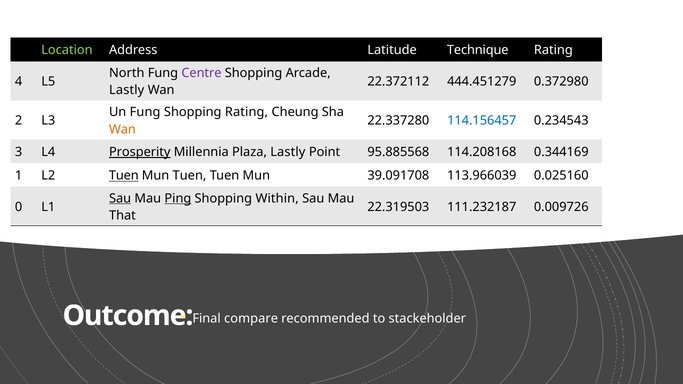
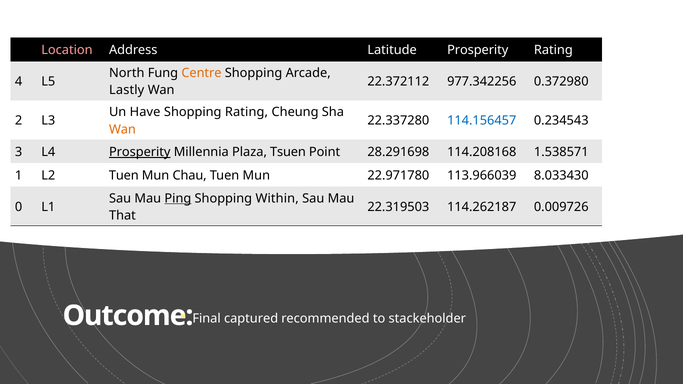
Location colour: light green -> pink
Latitude Technique: Technique -> Prosperity
Centre colour: purple -> orange
444.451279: 444.451279 -> 977.342256
Un Fung: Fung -> Have
Plaza Lastly: Lastly -> Tsuen
95.885568: 95.885568 -> 28.291698
0.344169: 0.344169 -> 1.538571
Tuen at (124, 176) underline: present -> none
Mun Tuen: Tuen -> Chau
39.091708: 39.091708 -> 22.971780
0.025160: 0.025160 -> 8.033430
Sau at (120, 198) underline: present -> none
111.232187: 111.232187 -> 114.262187
compare: compare -> captured
